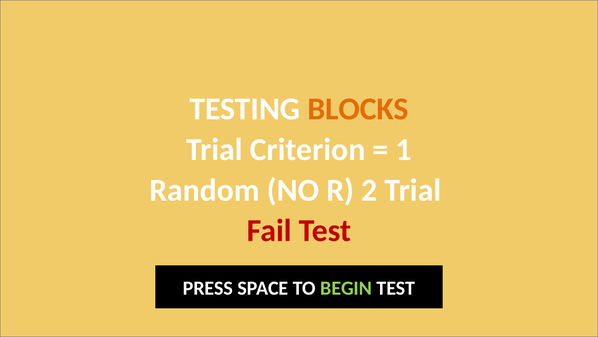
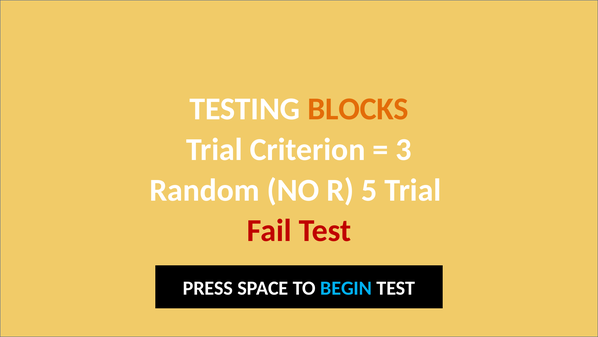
1: 1 -> 3
2: 2 -> 5
BEGIN colour: light green -> light blue
